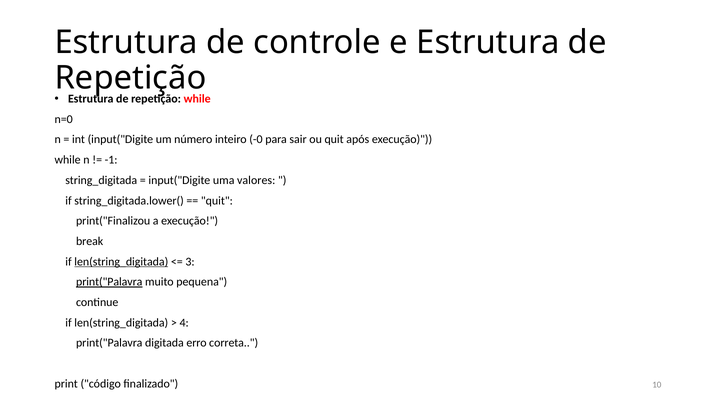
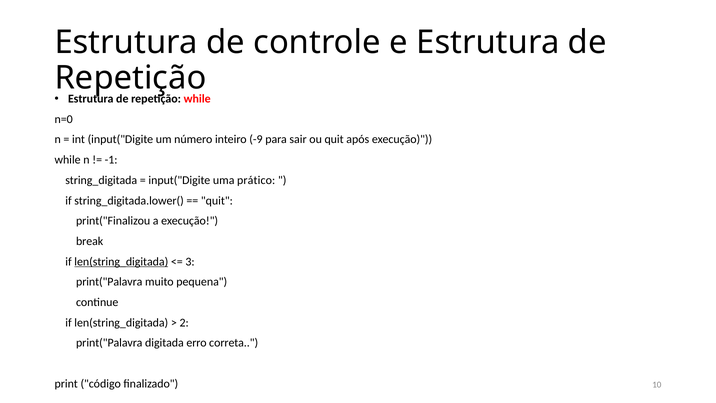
-0: -0 -> -9
valores: valores -> prático
print("Palavra at (109, 282) underline: present -> none
4: 4 -> 2
